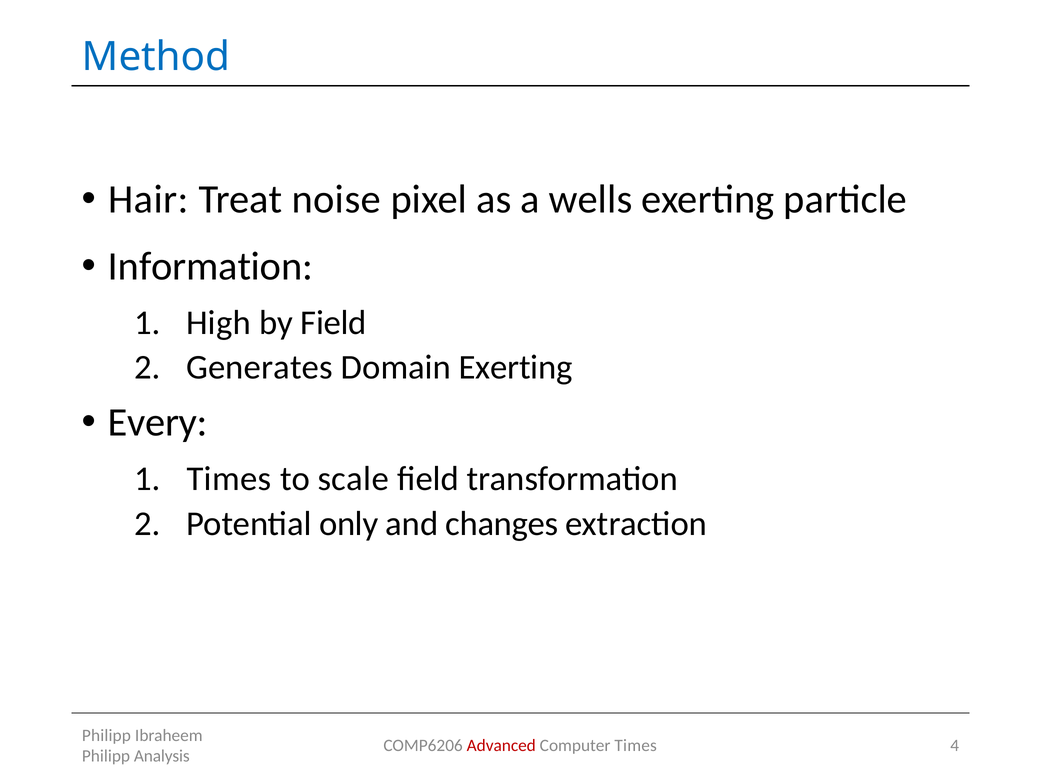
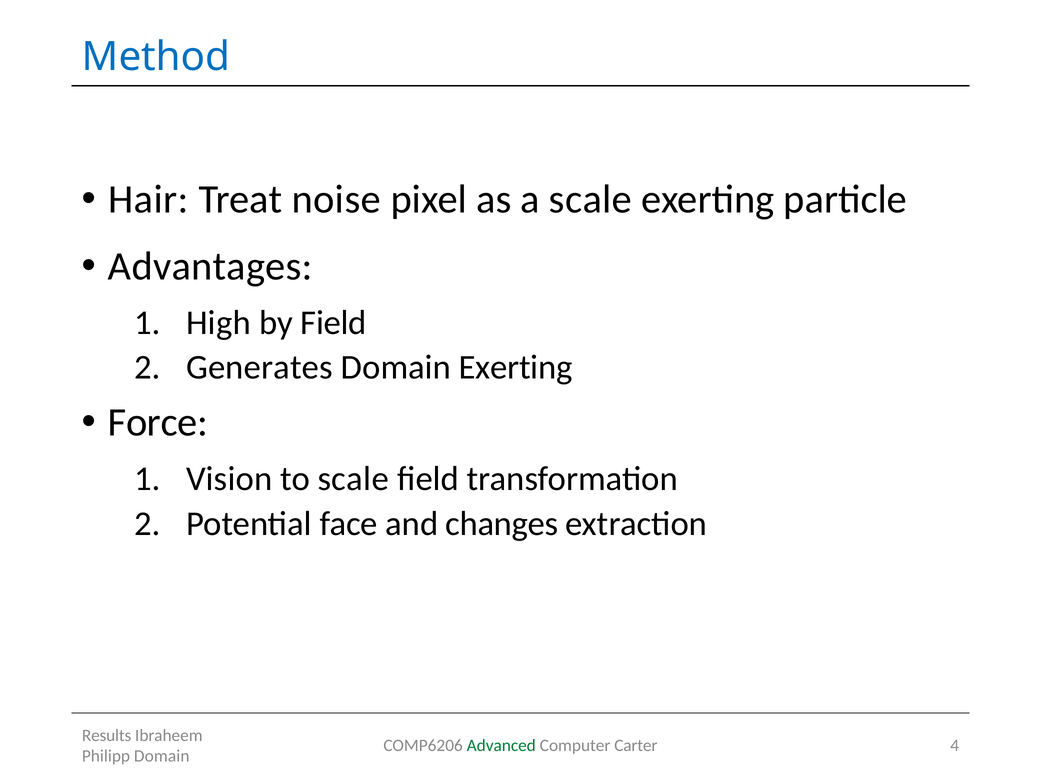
a wells: wells -> scale
Information: Information -> Advantages
Every: Every -> Force
Times at (229, 479): Times -> Vision
only: only -> face
Philipp at (106, 735): Philipp -> Results
Advanced colour: red -> green
Computer Times: Times -> Carter
Philipp Analysis: Analysis -> Domain
